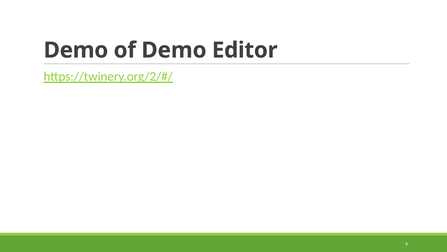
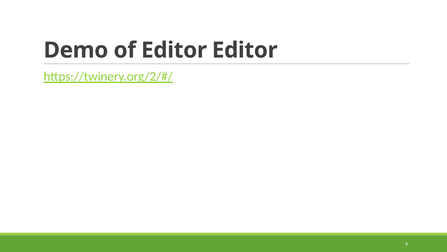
of Demo: Demo -> Editor
